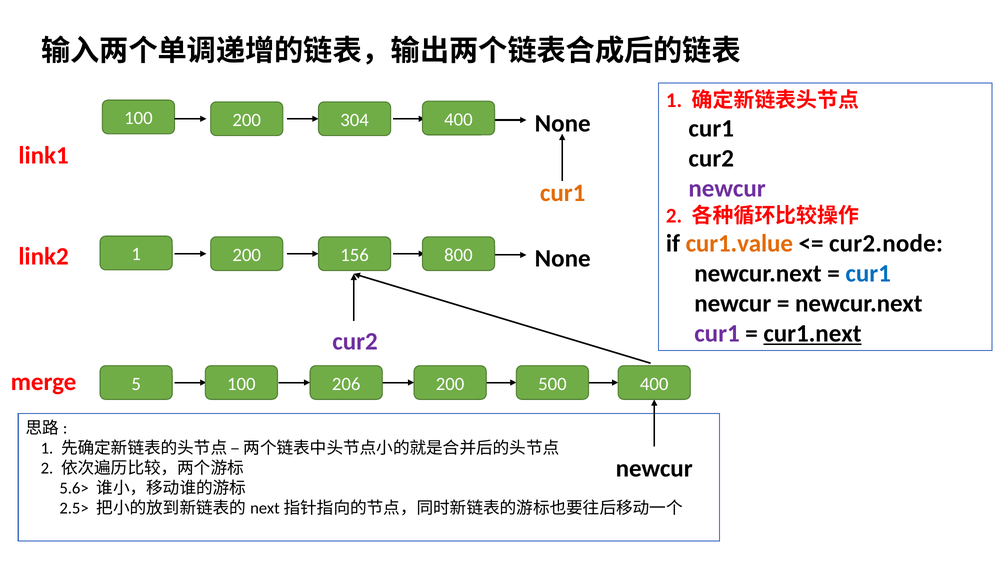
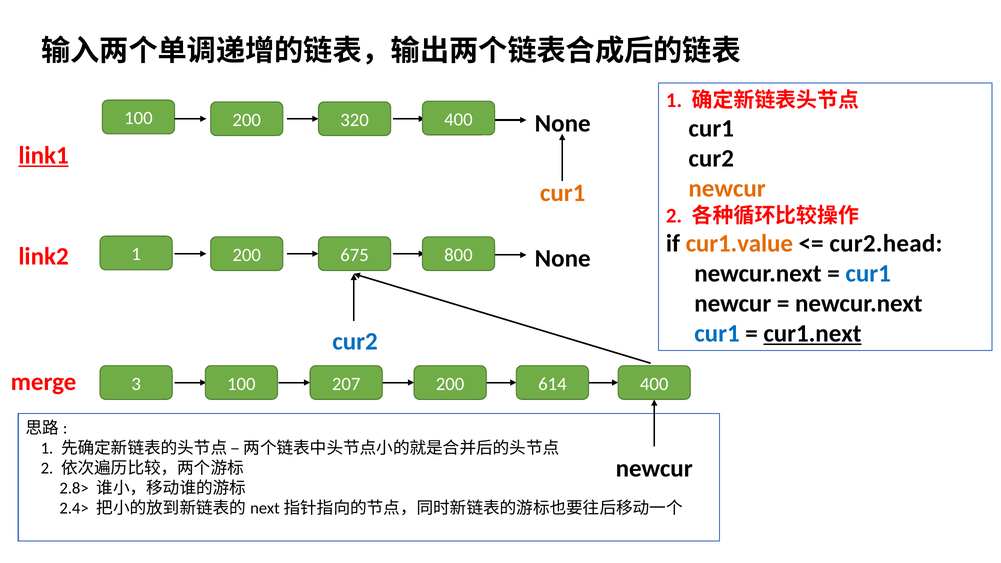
304: 304 -> 320
link1 underline: none -> present
newcur at (727, 188) colour: purple -> orange
cur2.node: cur2.node -> cur2.head
156: 156 -> 675
cur1 at (717, 334) colour: purple -> blue
cur2 at (355, 341) colour: purple -> blue
5: 5 -> 3
206: 206 -> 207
500: 500 -> 614
5.6>: 5.6> -> 2.8>
2.5>: 2.5> -> 2.4>
